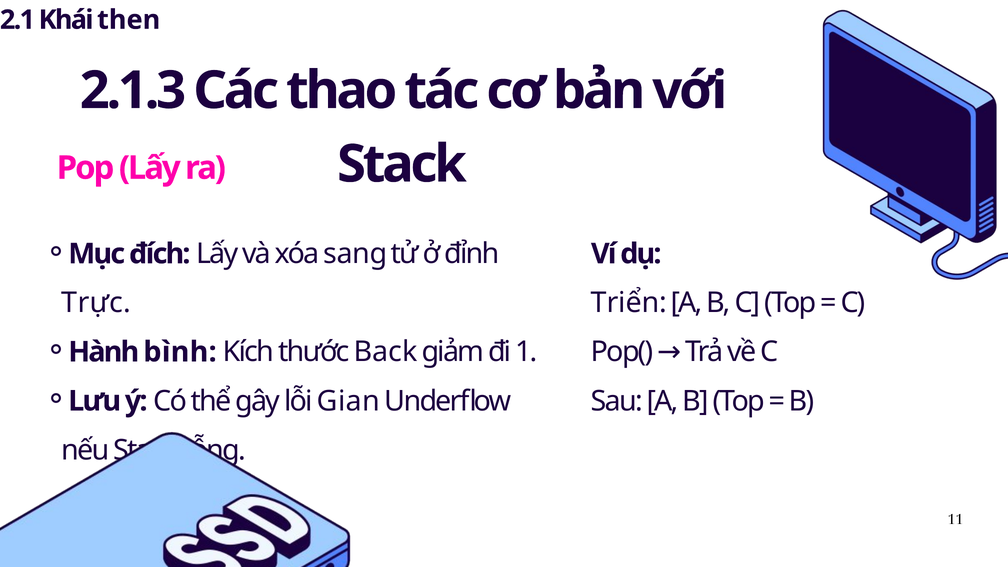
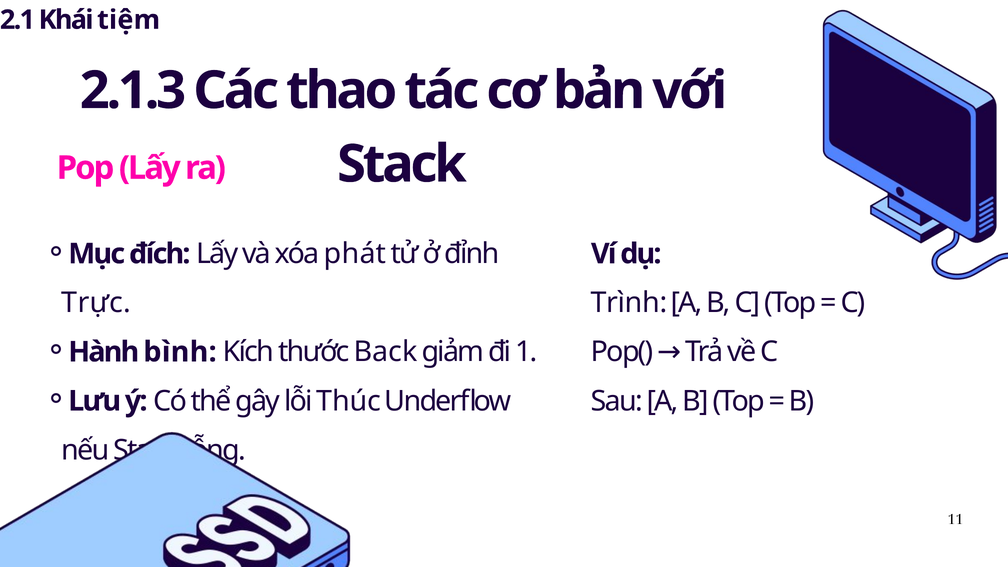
then: then -> tiệm
sang: sang -> phát
Triển: Triển -> Trình
Gian: Gian -> Thúc
